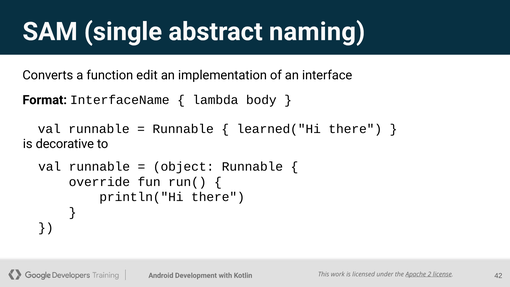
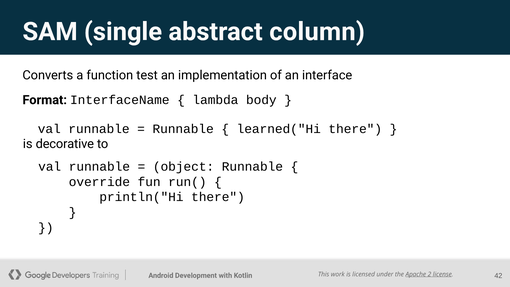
naming: naming -> column
edit: edit -> test
